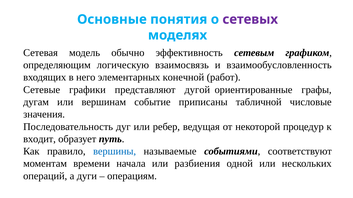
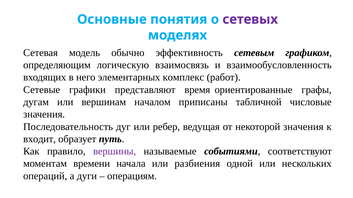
конечной: конечной -> комплекс
дугой: дугой -> время
событие: событие -> началом
некоторой процедур: процедур -> значения
вершины colour: blue -> purple
